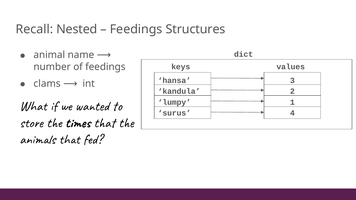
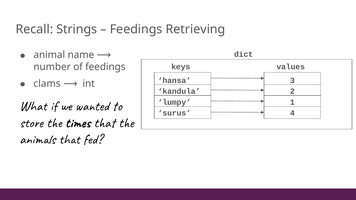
Nested: Nested -> Strings
Structures: Structures -> Retrieving
